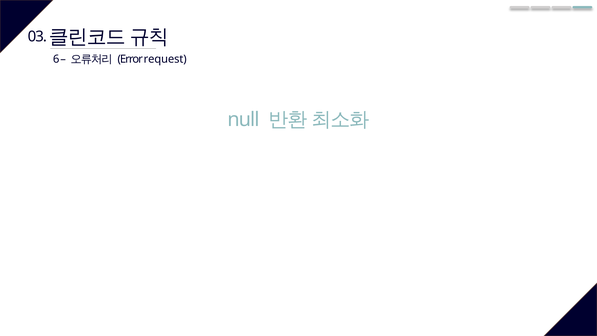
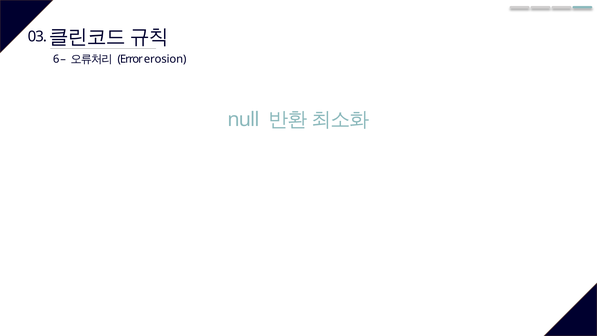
request: request -> erosion
